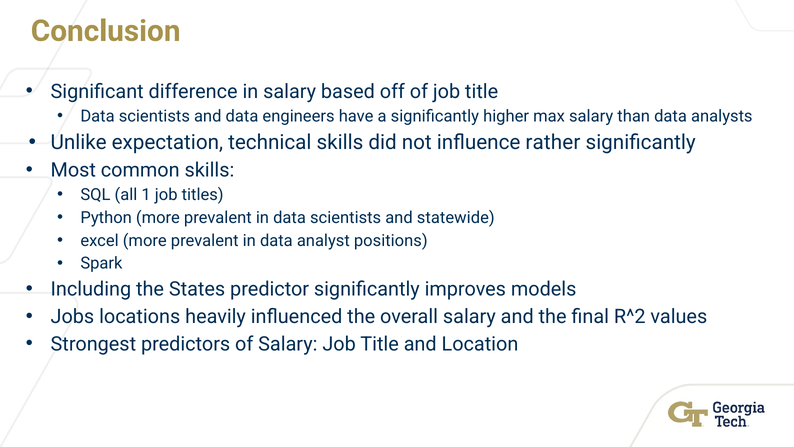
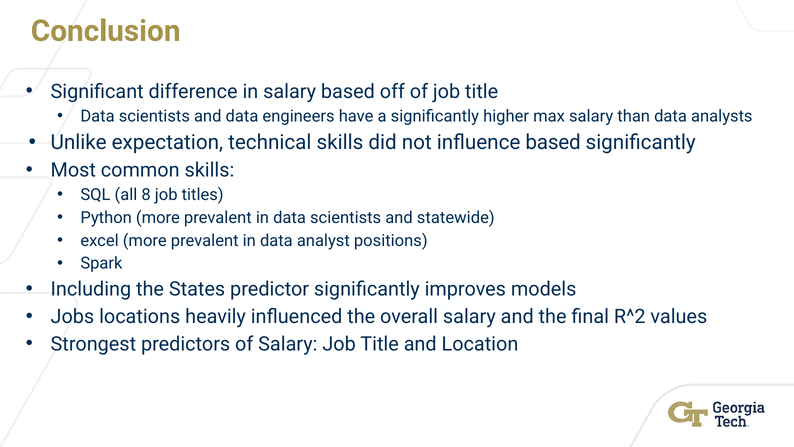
influence rather: rather -> based
1: 1 -> 8
